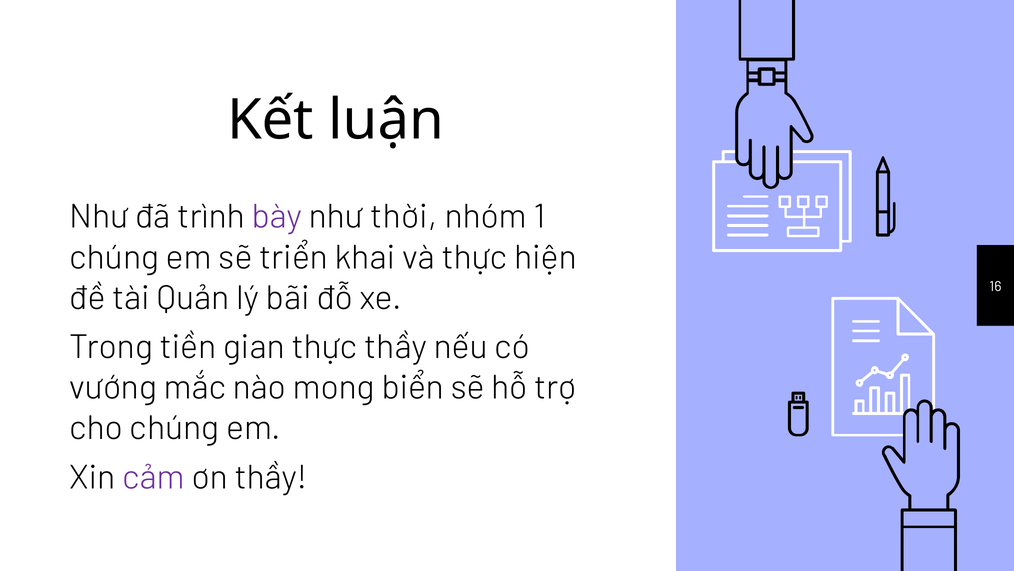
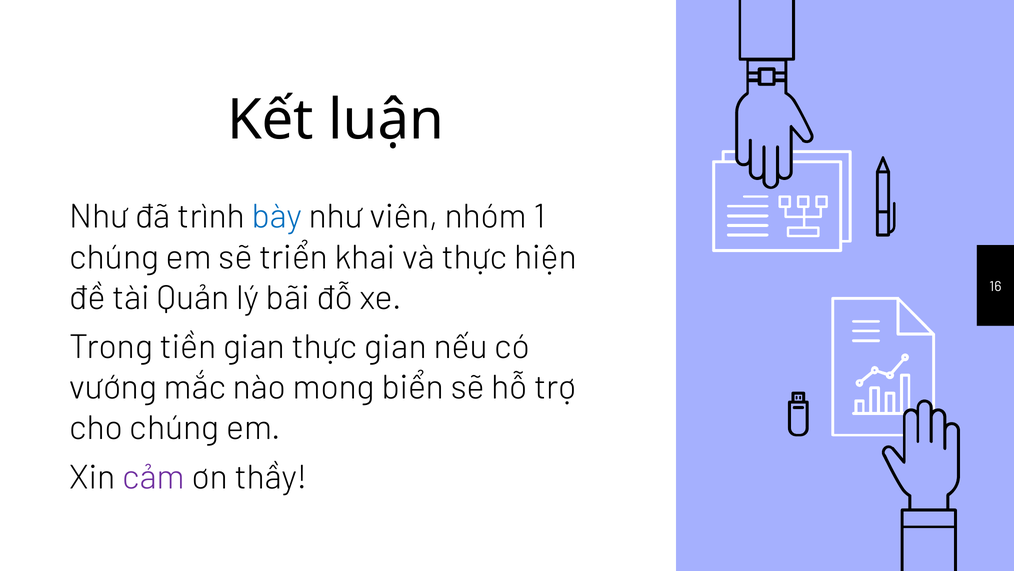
bày colour: purple -> blue
thời: thời -> viên
thực thầy: thầy -> gian
